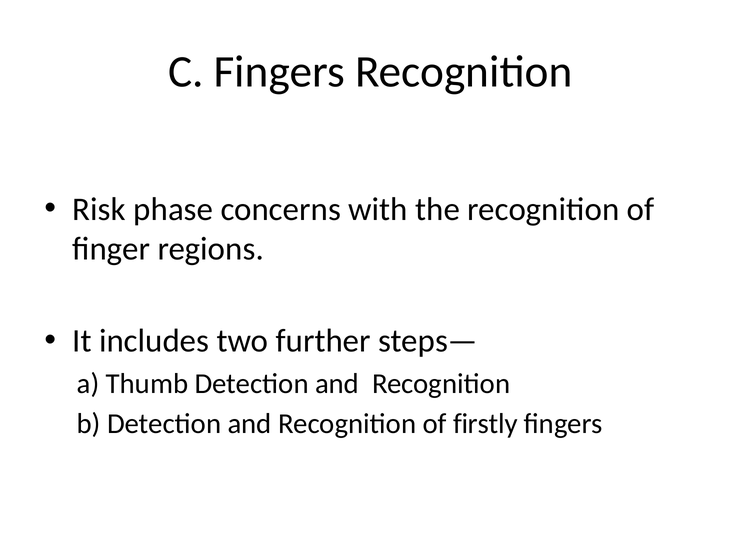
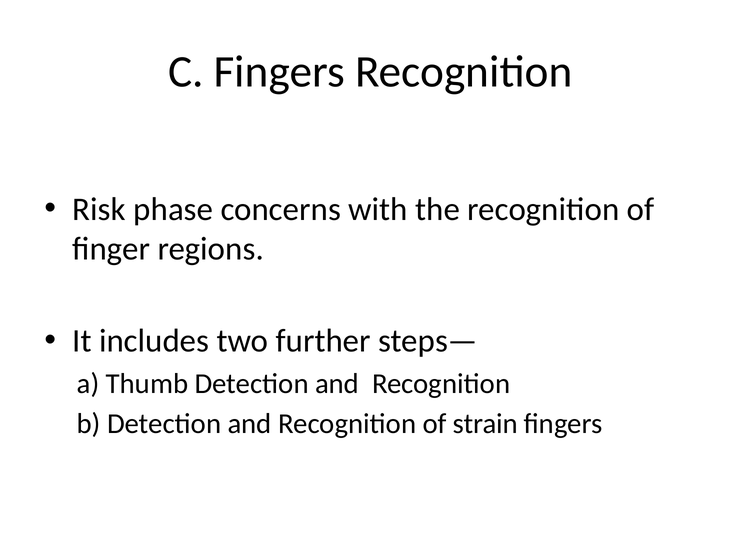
firstly: firstly -> strain
